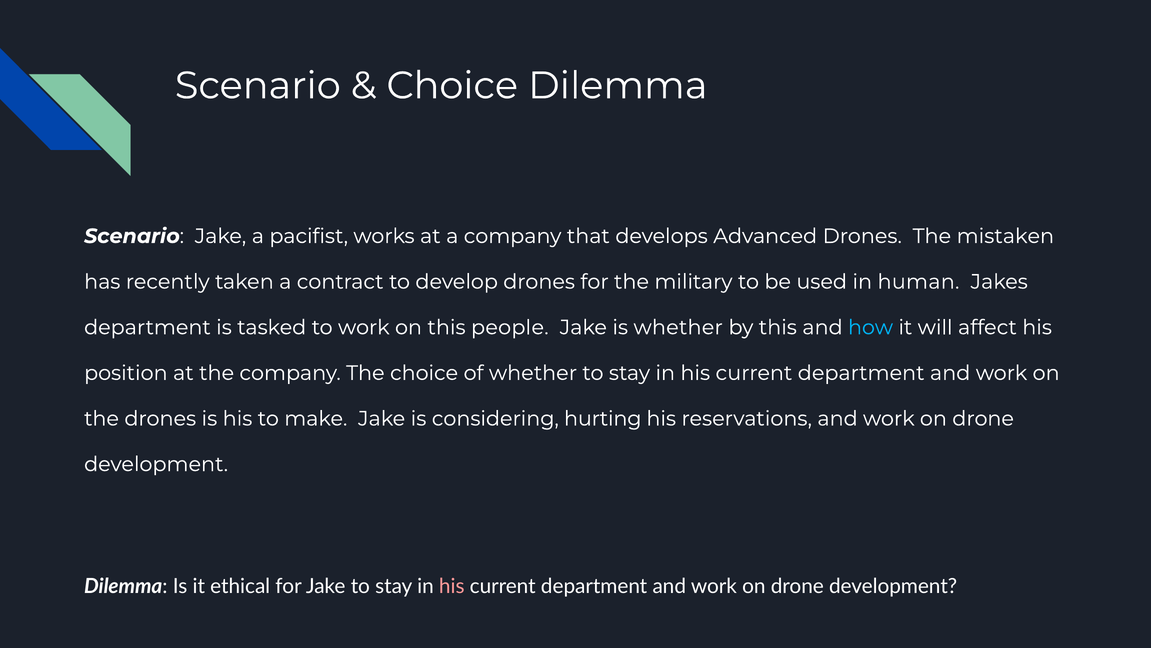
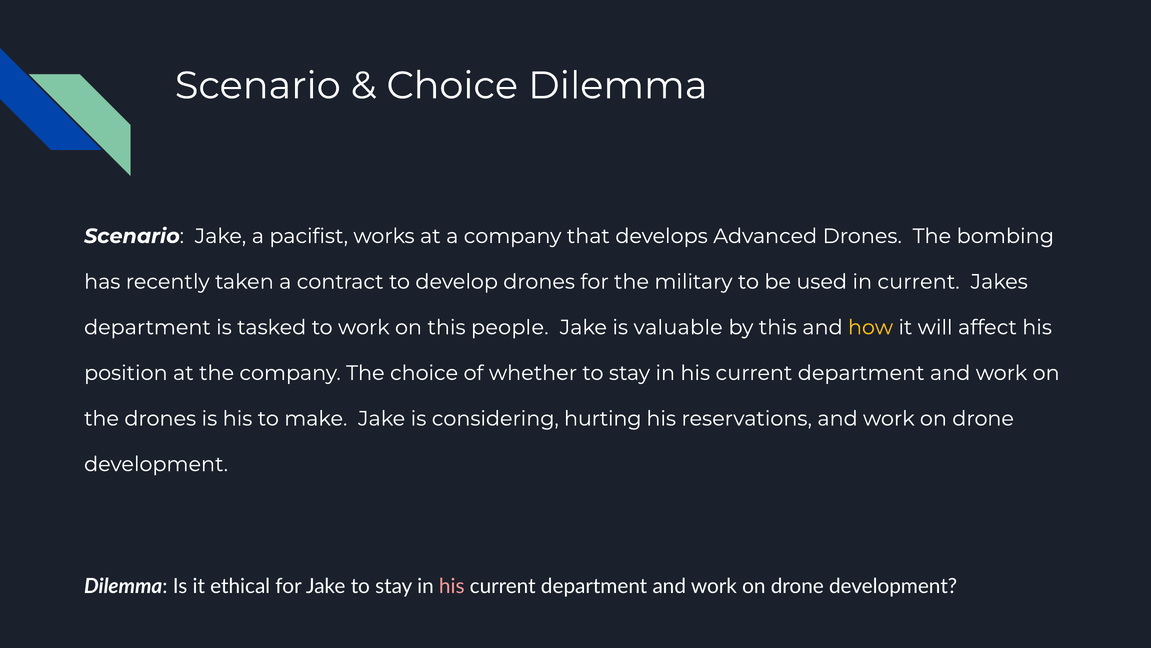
mistaken: mistaken -> bombing
in human: human -> current
is whether: whether -> valuable
how colour: light blue -> yellow
